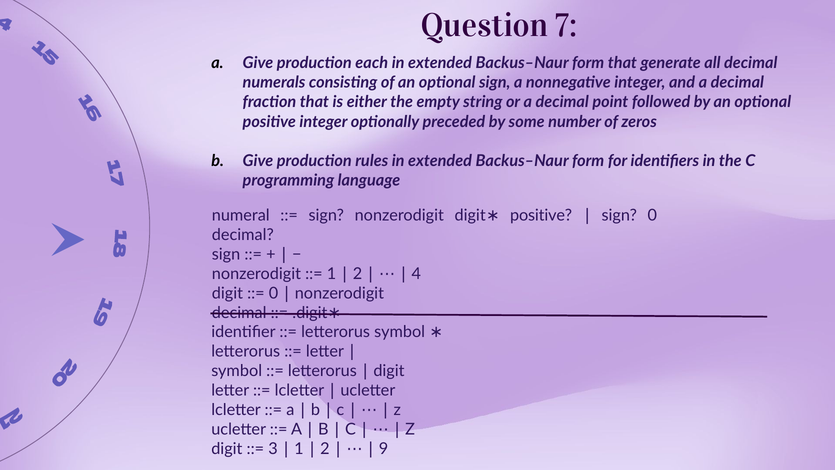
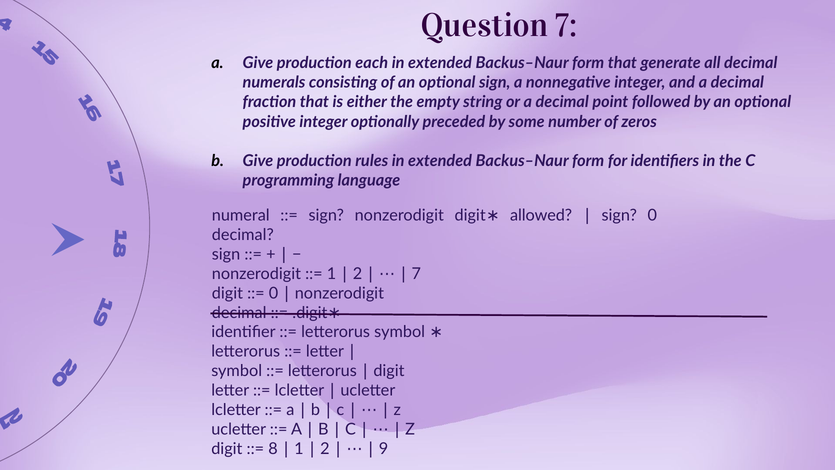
digit positive: positive -> allowed
2 4: 4 -> 7
3: 3 -> 8
